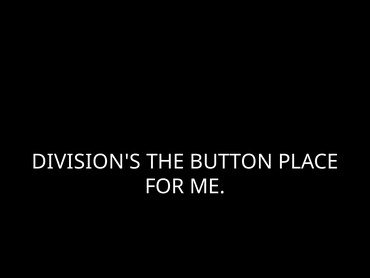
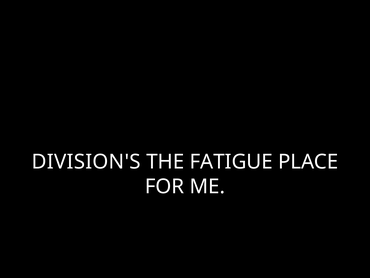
BUTTON: BUTTON -> FATIGUE
